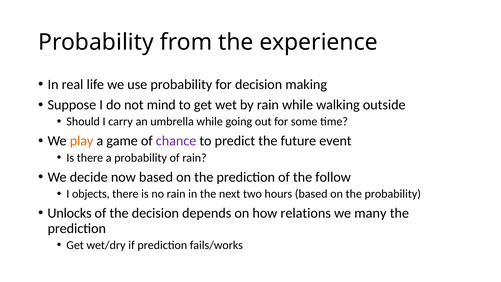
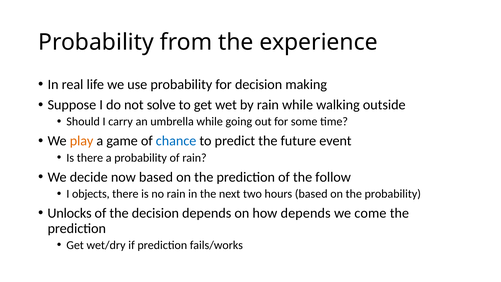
mind: mind -> solve
chance colour: purple -> blue
how relations: relations -> depends
many: many -> come
